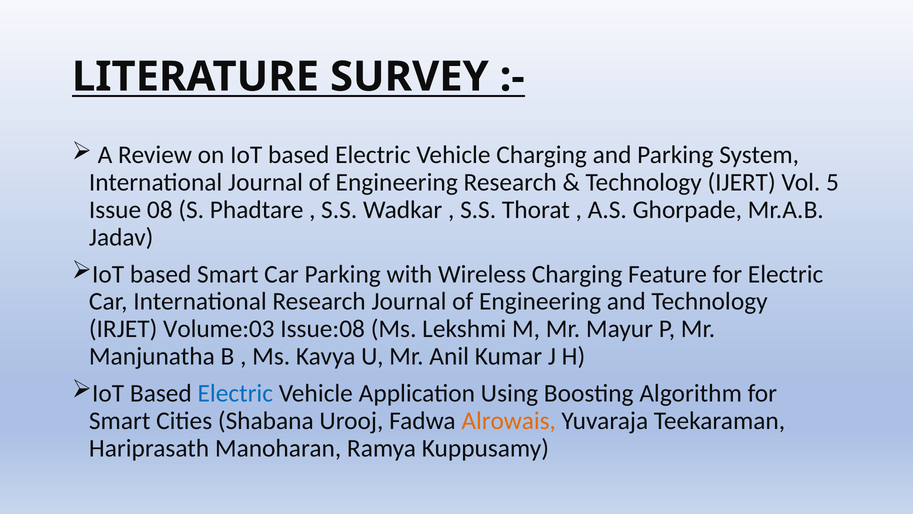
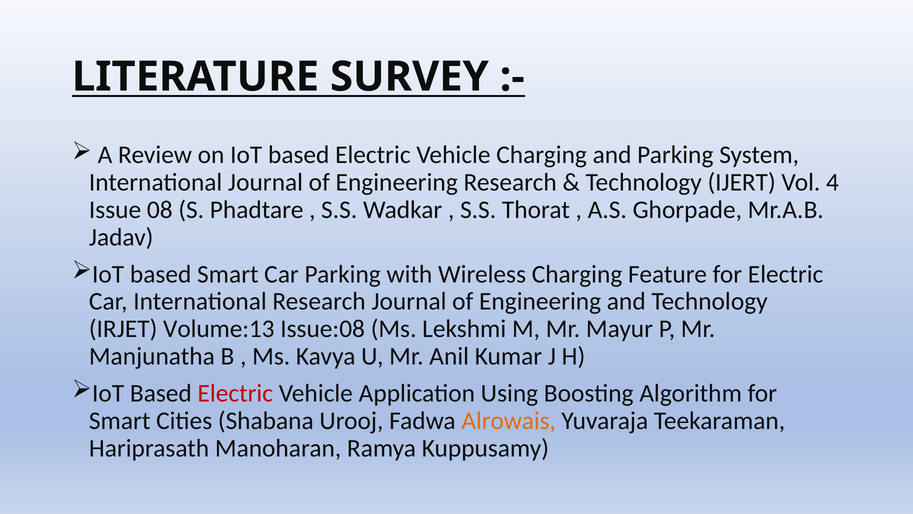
5: 5 -> 4
Volume:03: Volume:03 -> Volume:13
Electric at (235, 393) colour: blue -> red
